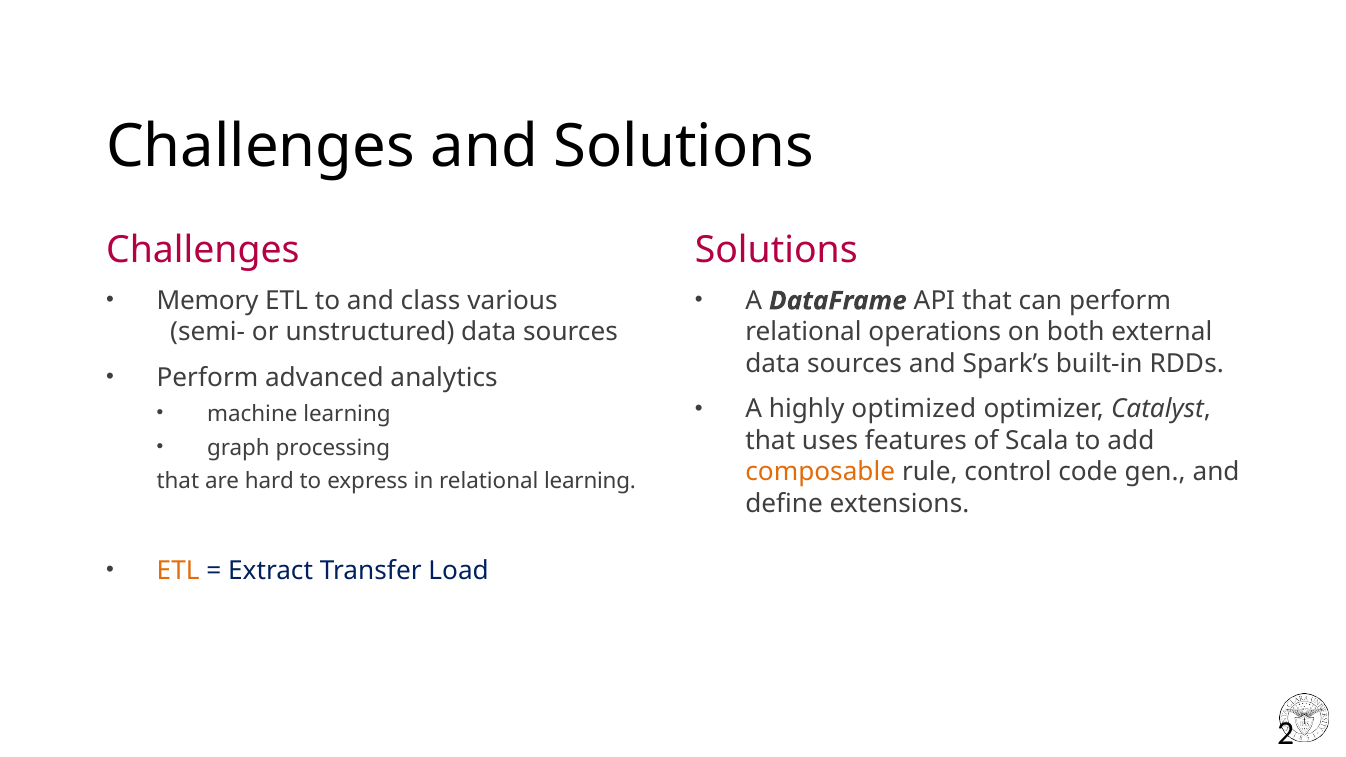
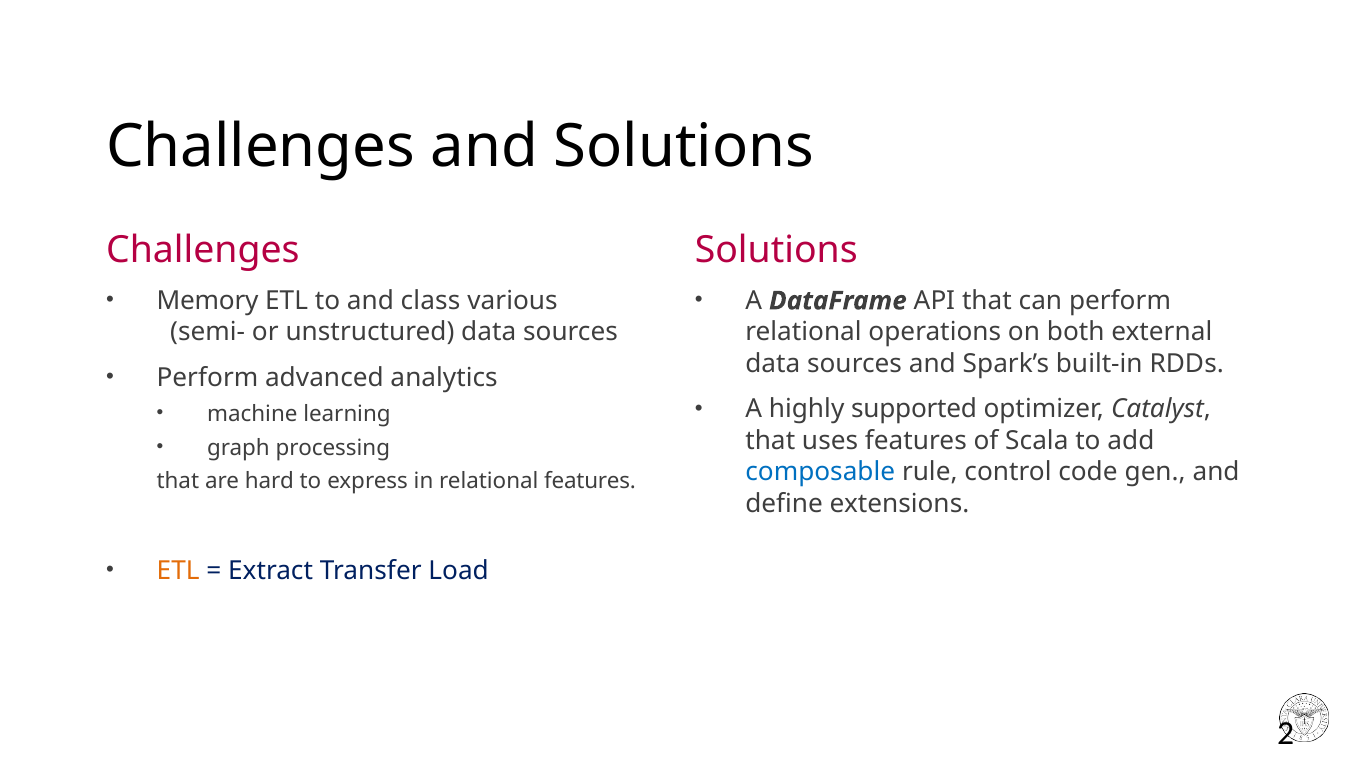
optimized: optimized -> supported
composable colour: orange -> blue
relational learning: learning -> features
